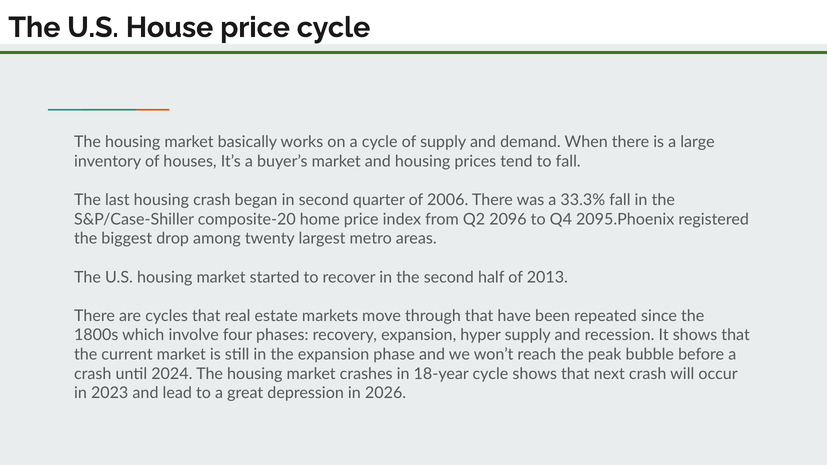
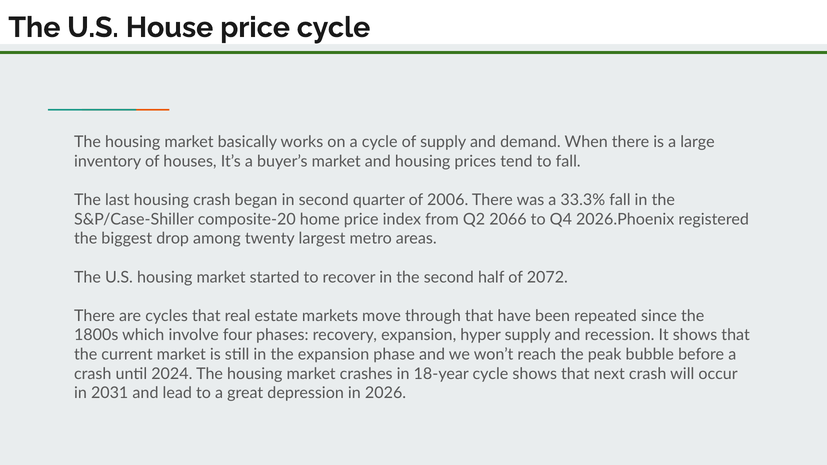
2096: 2096 -> 2066
2095.Phoenix: 2095.Phoenix -> 2026.Phoenix
2013: 2013 -> 2072
2023: 2023 -> 2031
